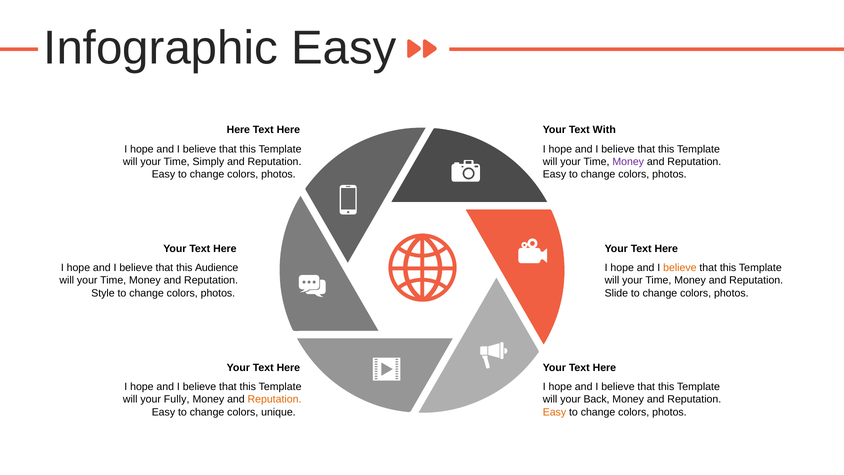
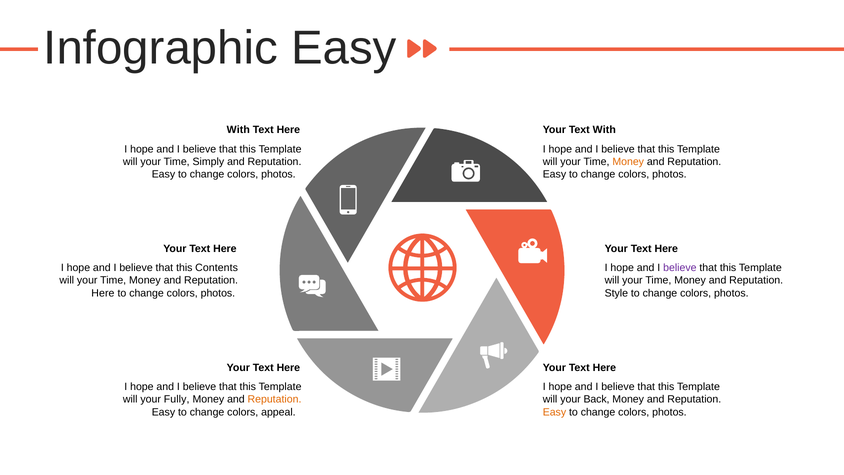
Here at (238, 130): Here -> With
Money at (628, 162) colour: purple -> orange
Audience: Audience -> Contents
believe at (680, 268) colour: orange -> purple
Style at (103, 293): Style -> Here
Slide: Slide -> Style
unique: unique -> appeal
